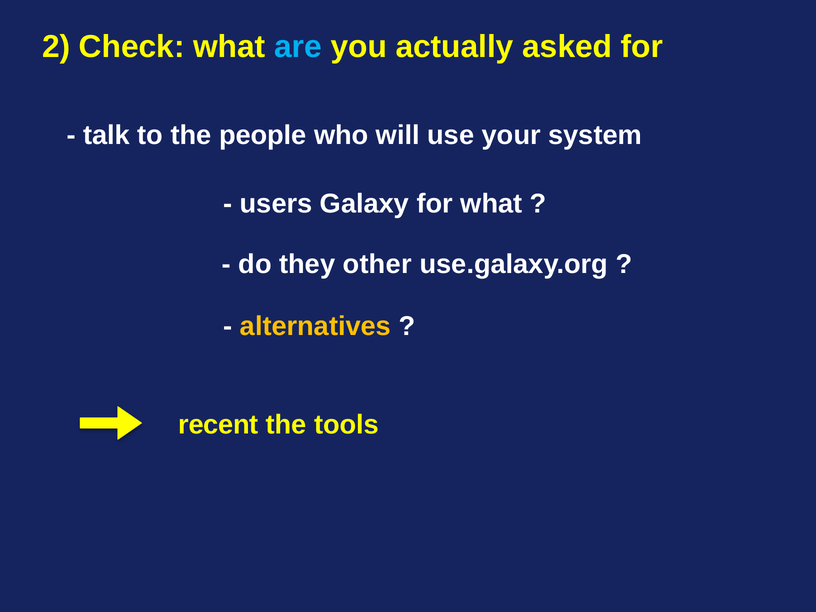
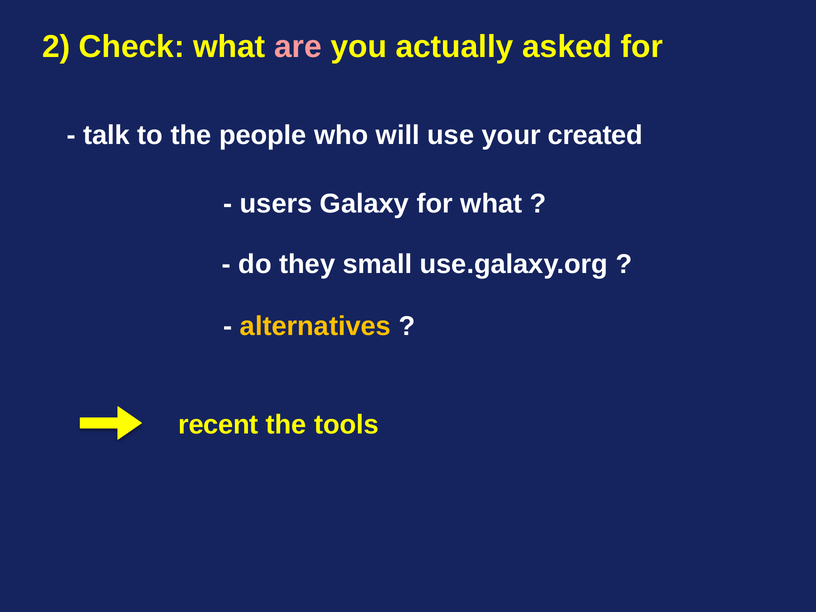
are colour: light blue -> pink
system: system -> created
other: other -> small
